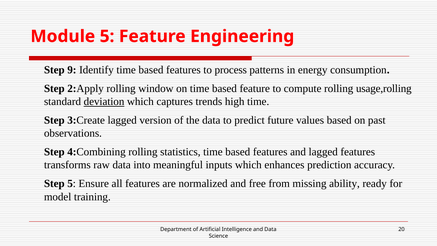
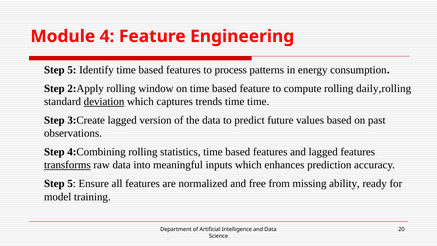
Module 5: 5 -> 4
9 at (72, 70): 9 -> 5
usage,rolling: usage,rolling -> daily,rolling
trends high: high -> time
transforms underline: none -> present
